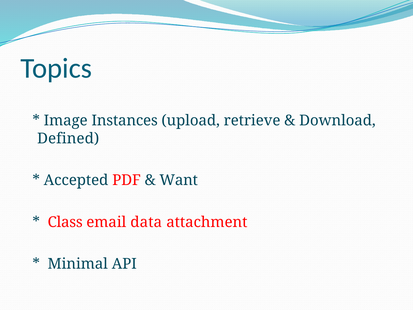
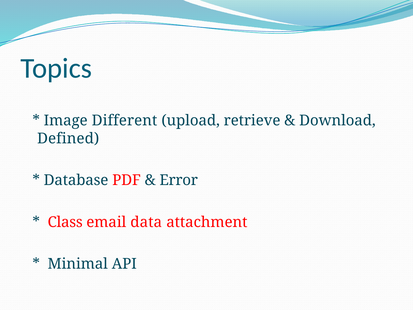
Instances: Instances -> Different
Accepted: Accepted -> Database
Want: Want -> Error
